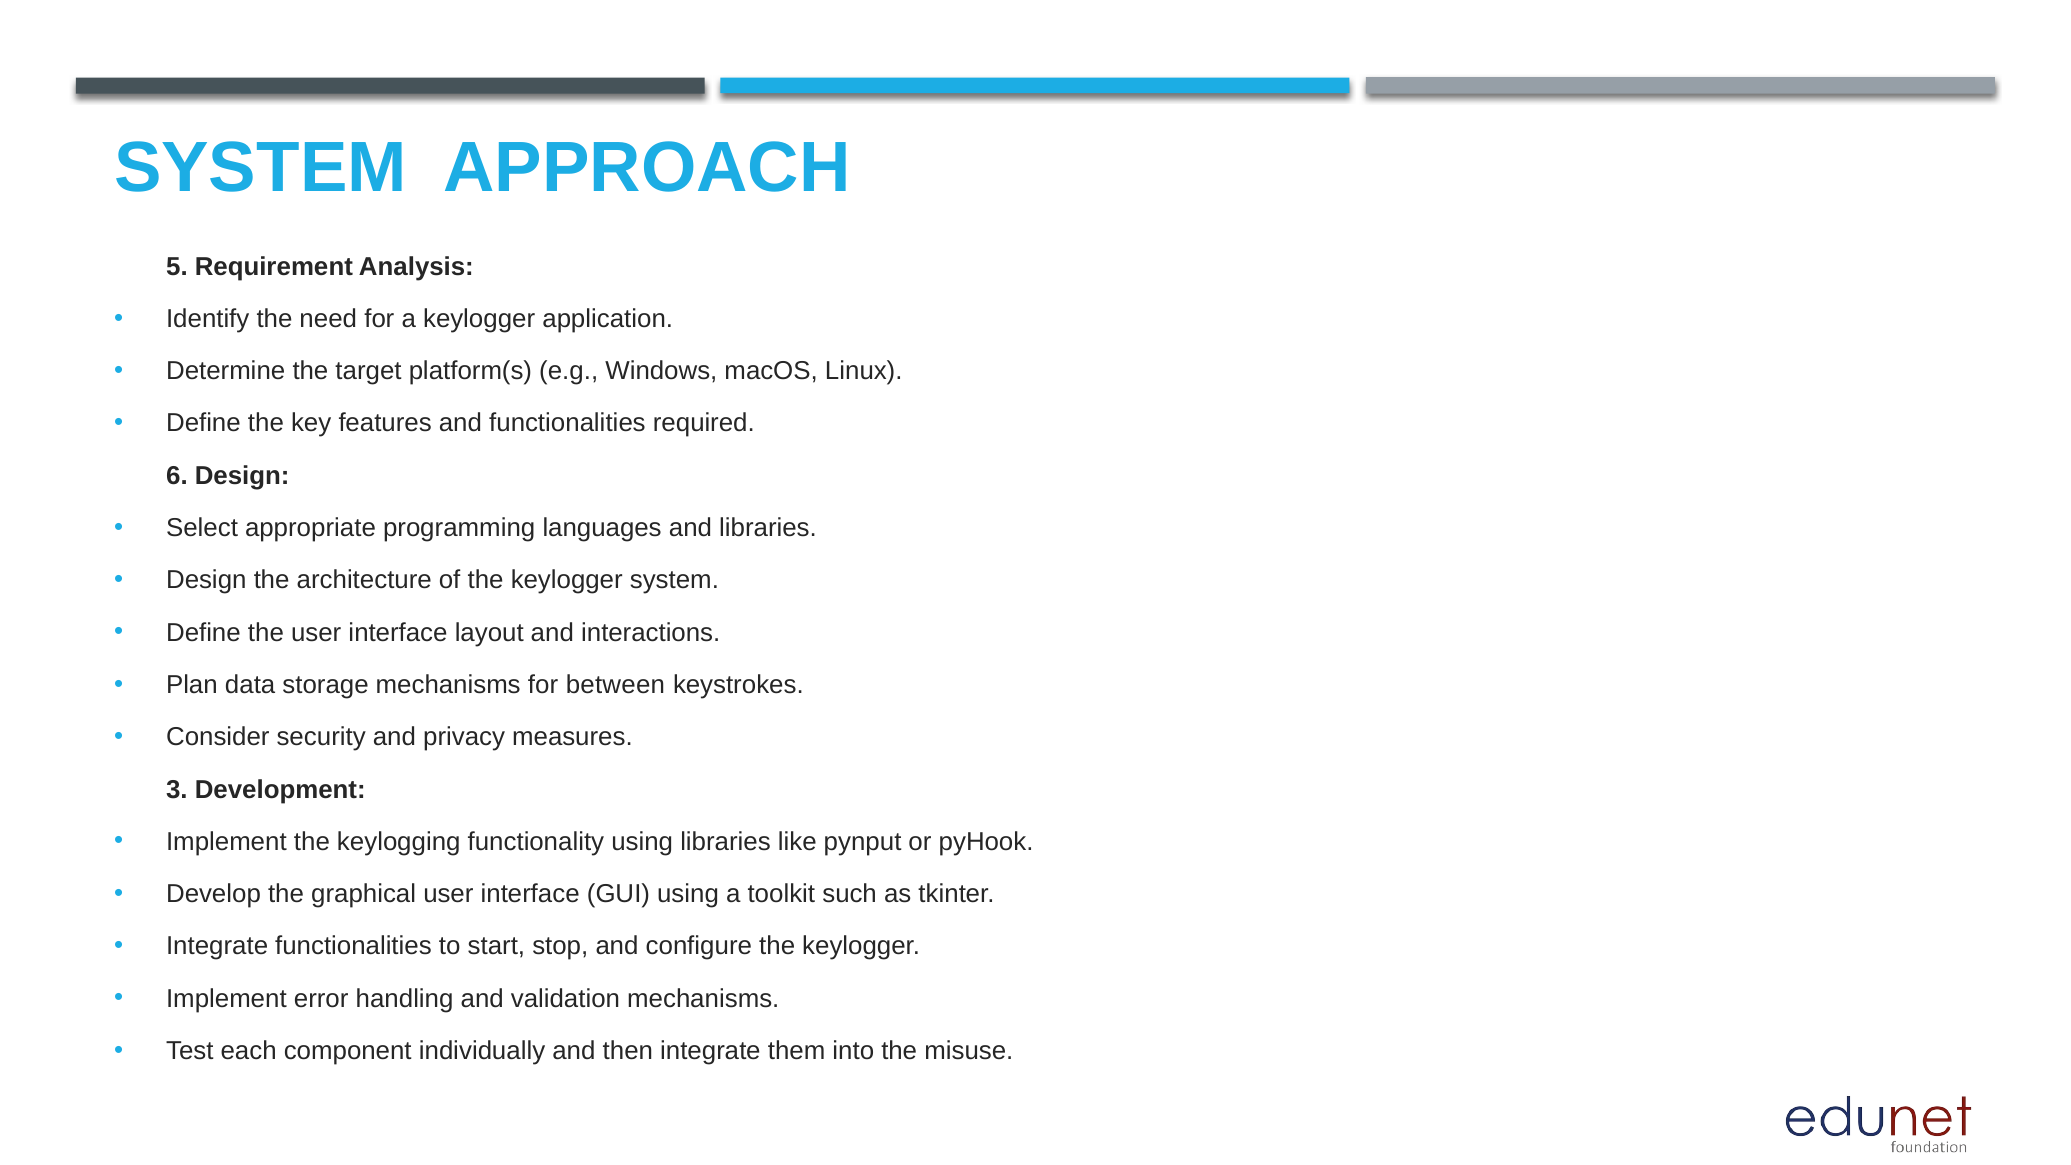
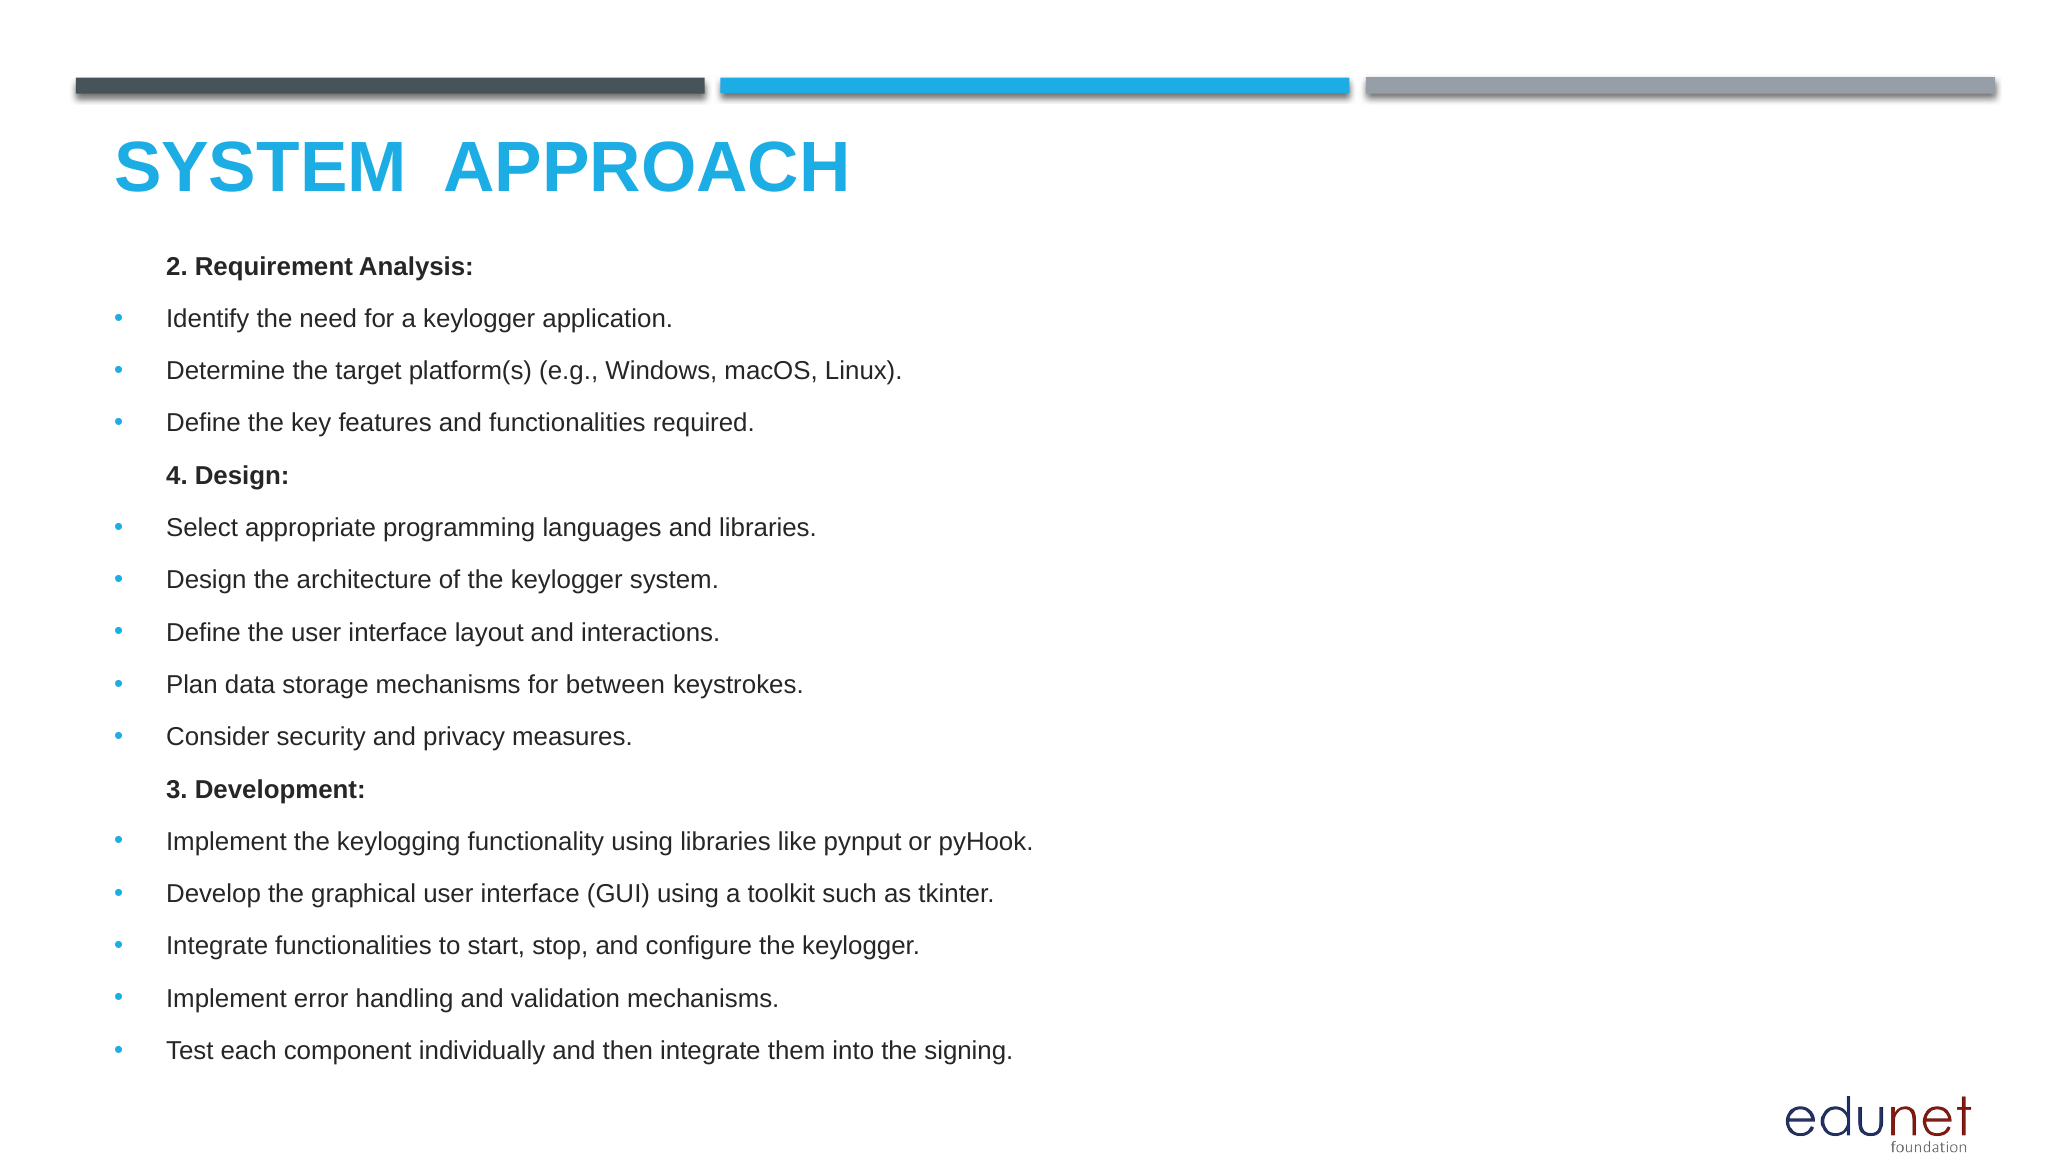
5: 5 -> 2
6: 6 -> 4
misuse: misuse -> signing
